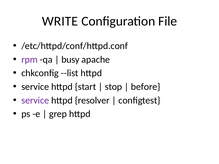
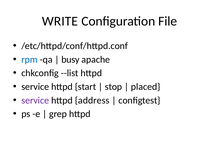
rpm colour: purple -> blue
before: before -> placed
resolver: resolver -> address
